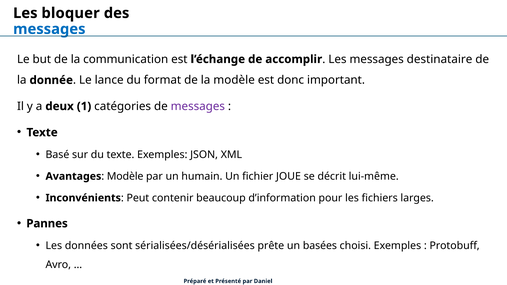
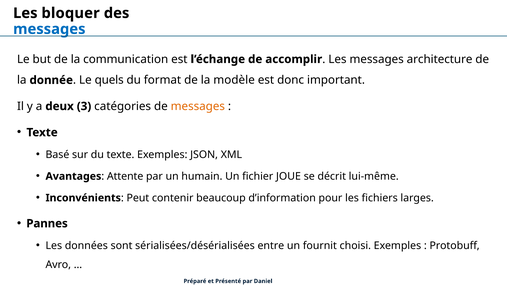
destinataire: destinataire -> architecture
lance: lance -> quels
1: 1 -> 3
messages at (198, 106) colour: purple -> orange
Modèle at (125, 176): Modèle -> Attente
prête: prête -> entre
basées: basées -> fournit
